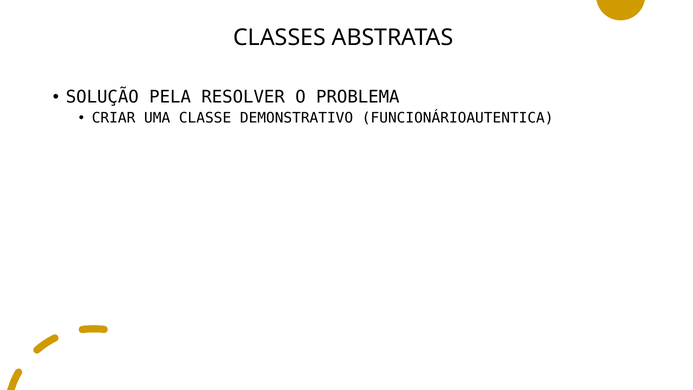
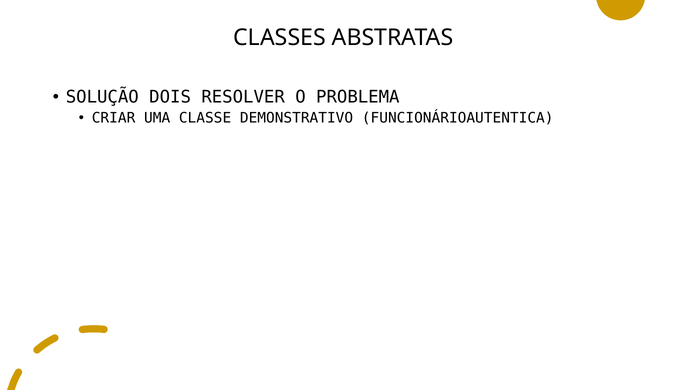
PELA: PELA -> DOIS
